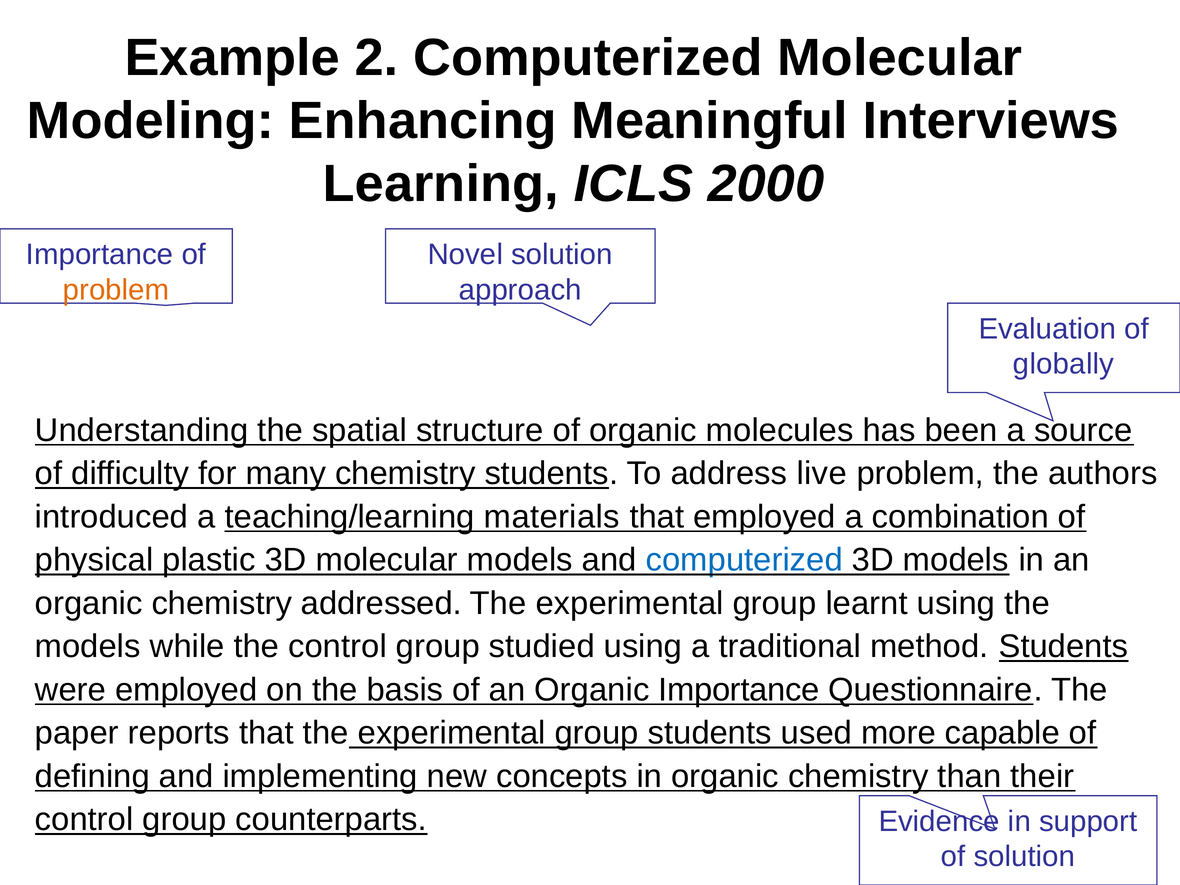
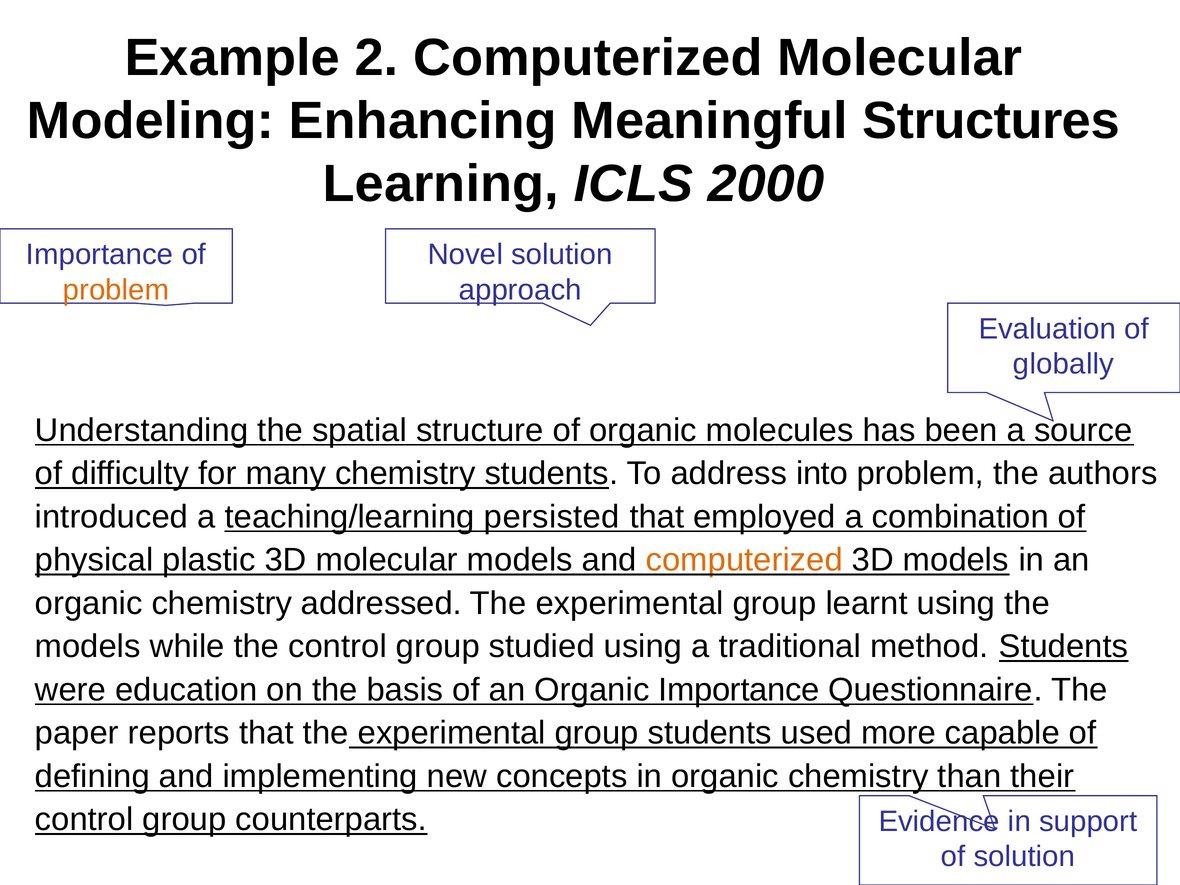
Interviews: Interviews -> Structures
live: live -> into
materials: materials -> persisted
computerized at (744, 560) colour: blue -> orange
were employed: employed -> education
